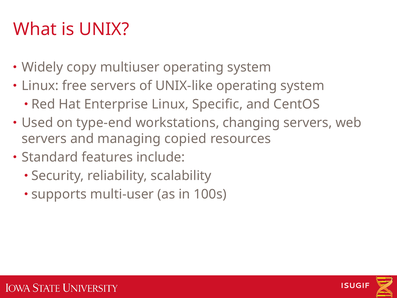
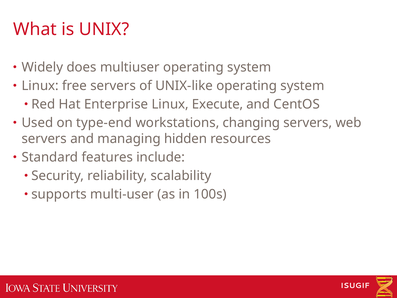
copy: copy -> does
Specific: Specific -> Execute
copied: copied -> hidden
